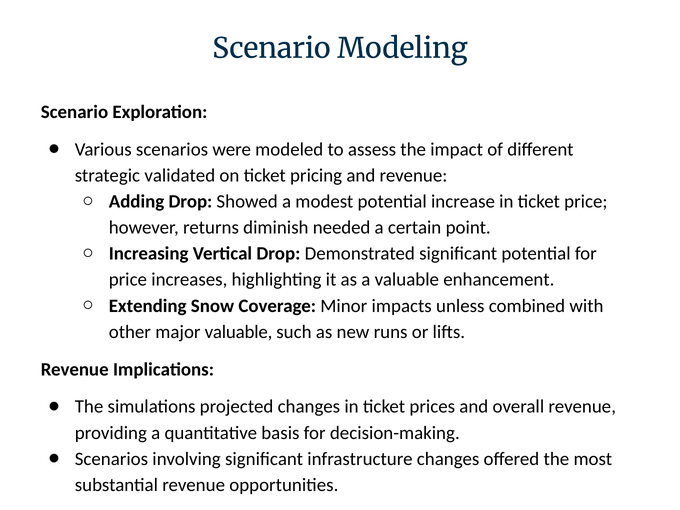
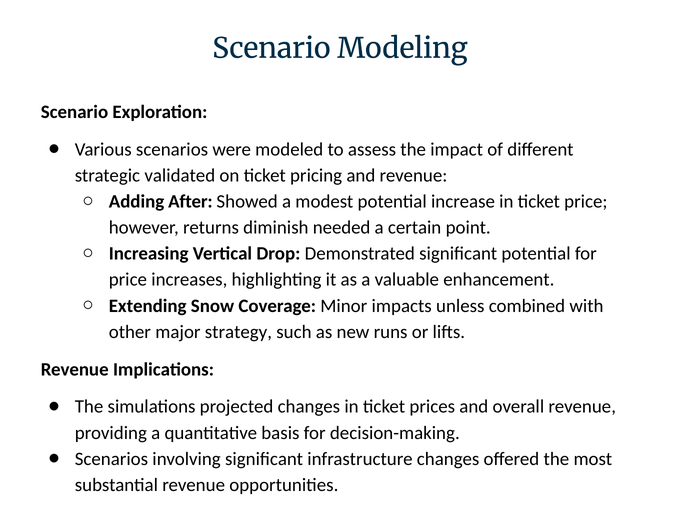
Adding Drop: Drop -> After
major valuable: valuable -> strategy
